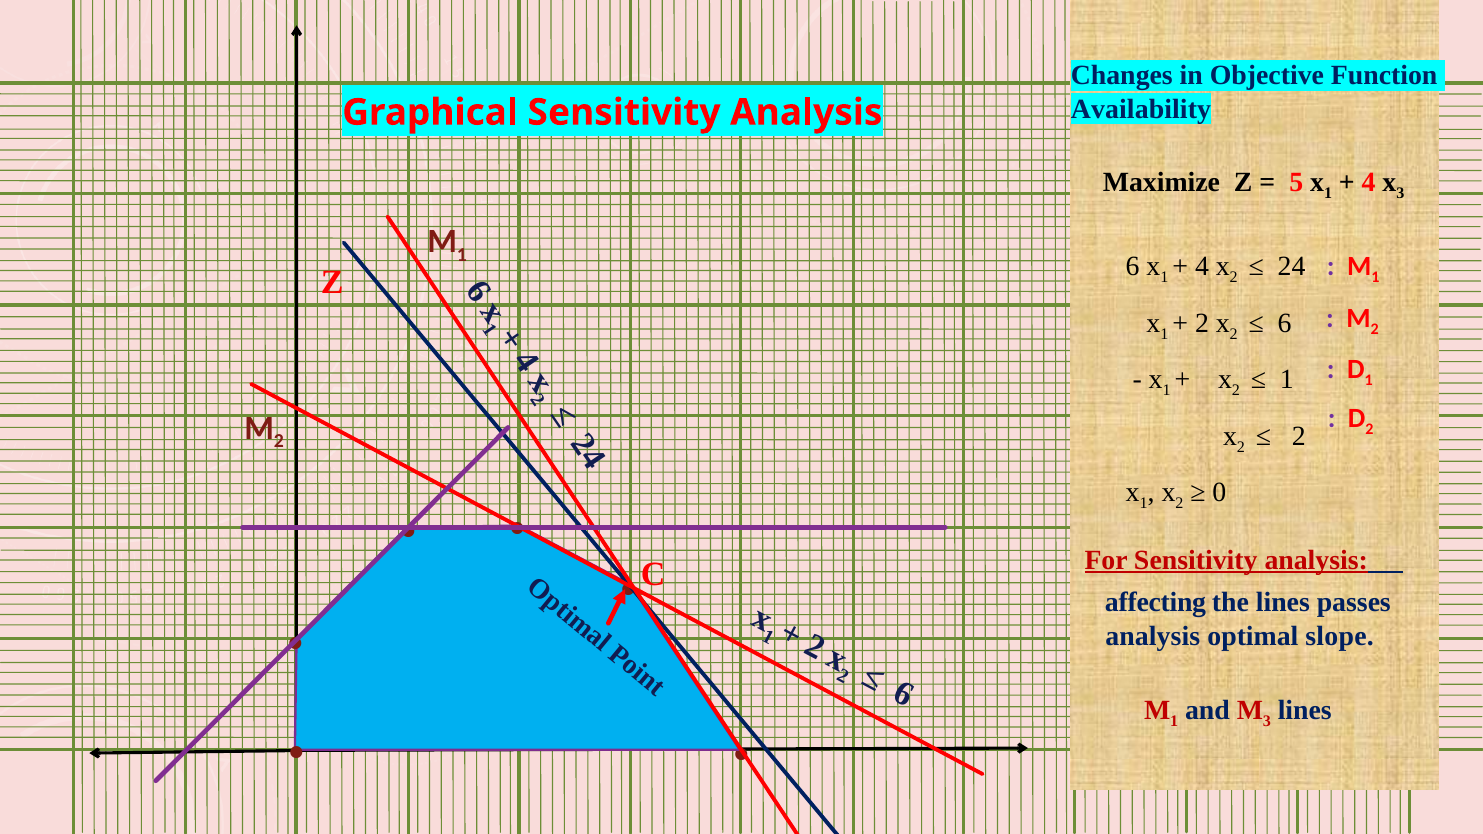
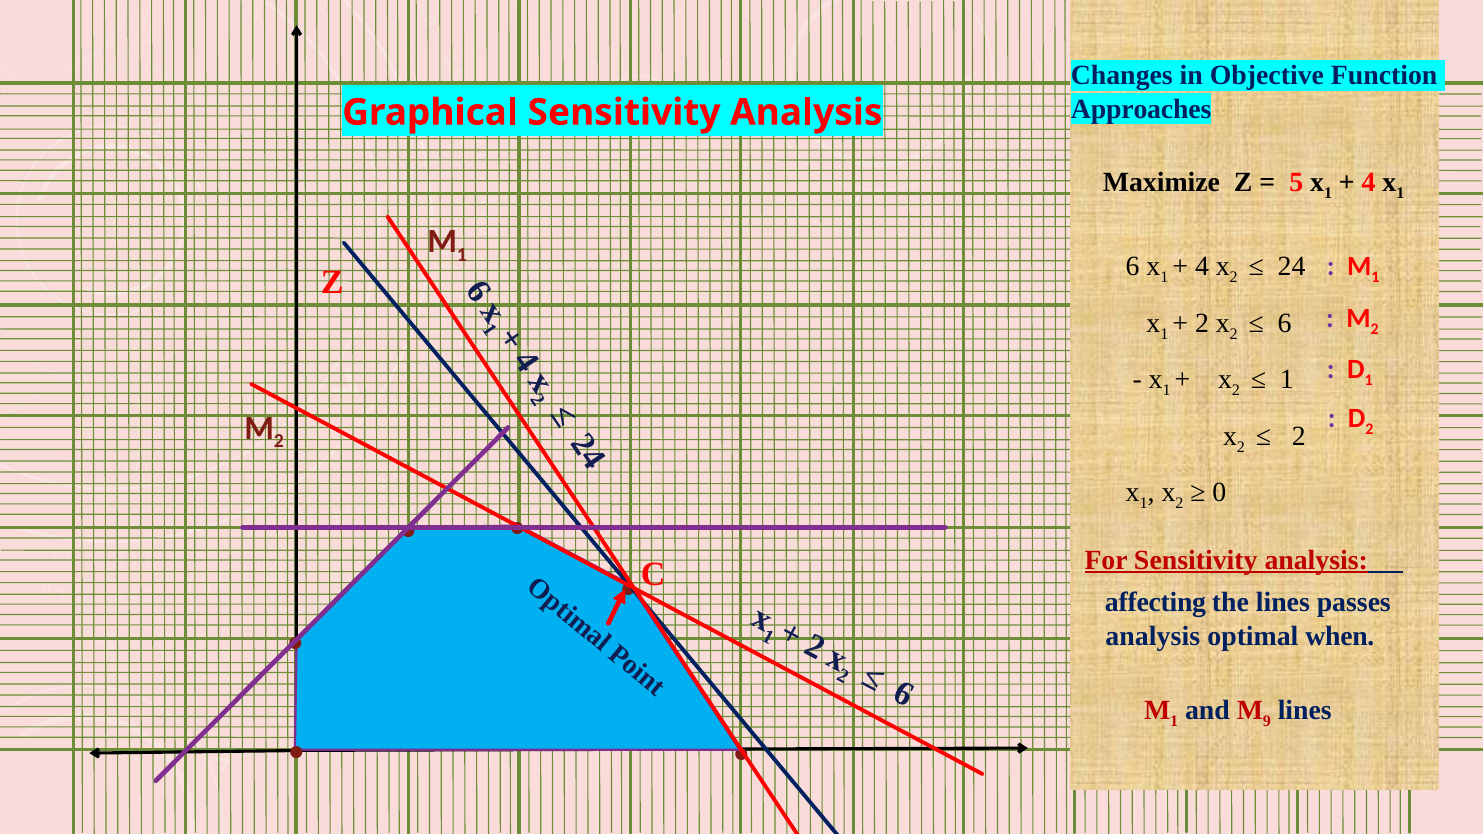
Availability: Availability -> Approaches
3 at (1400, 193): 3 -> 1
slope: slope -> when
3 at (1267, 721): 3 -> 9
